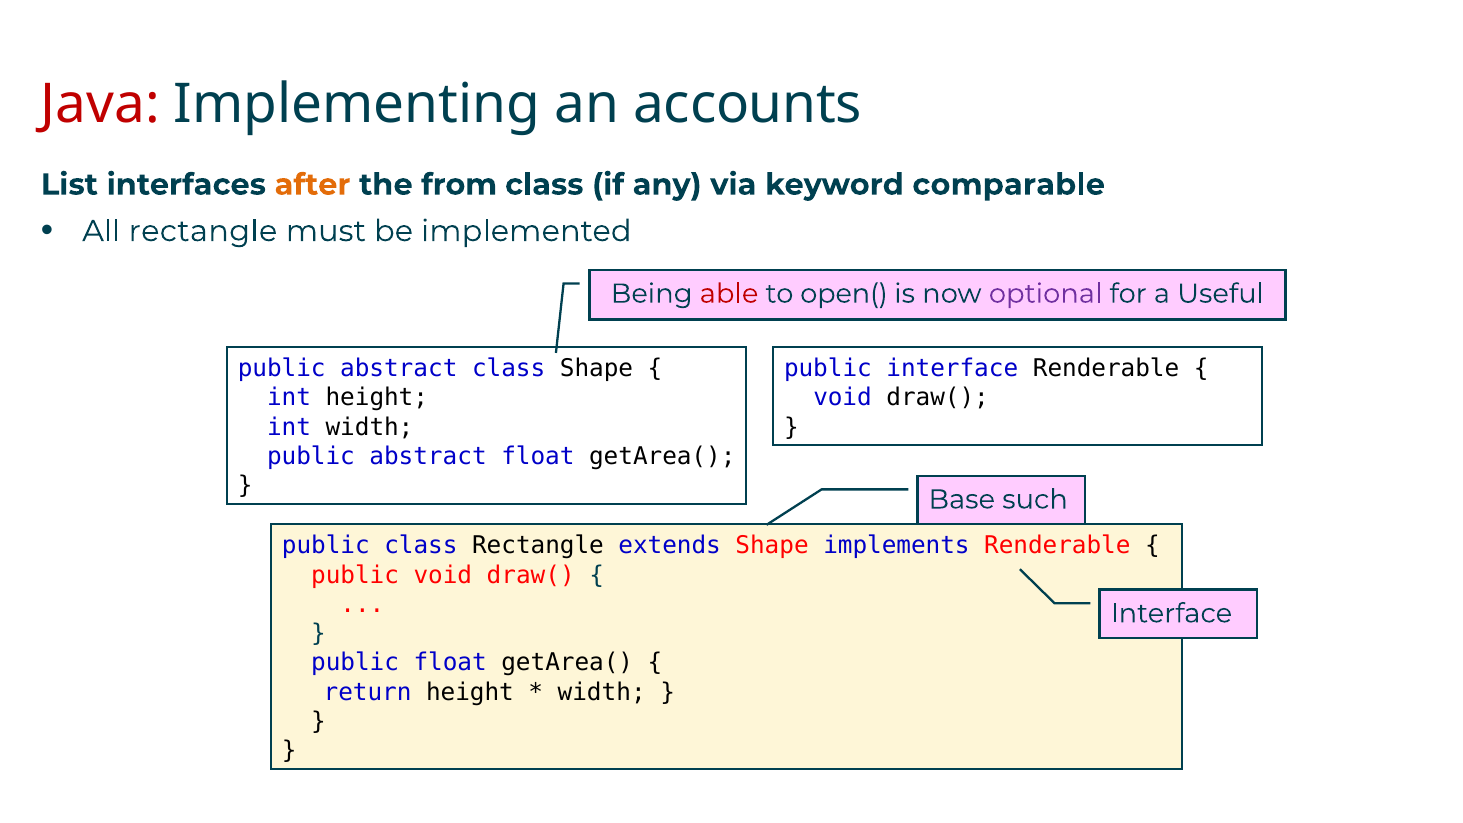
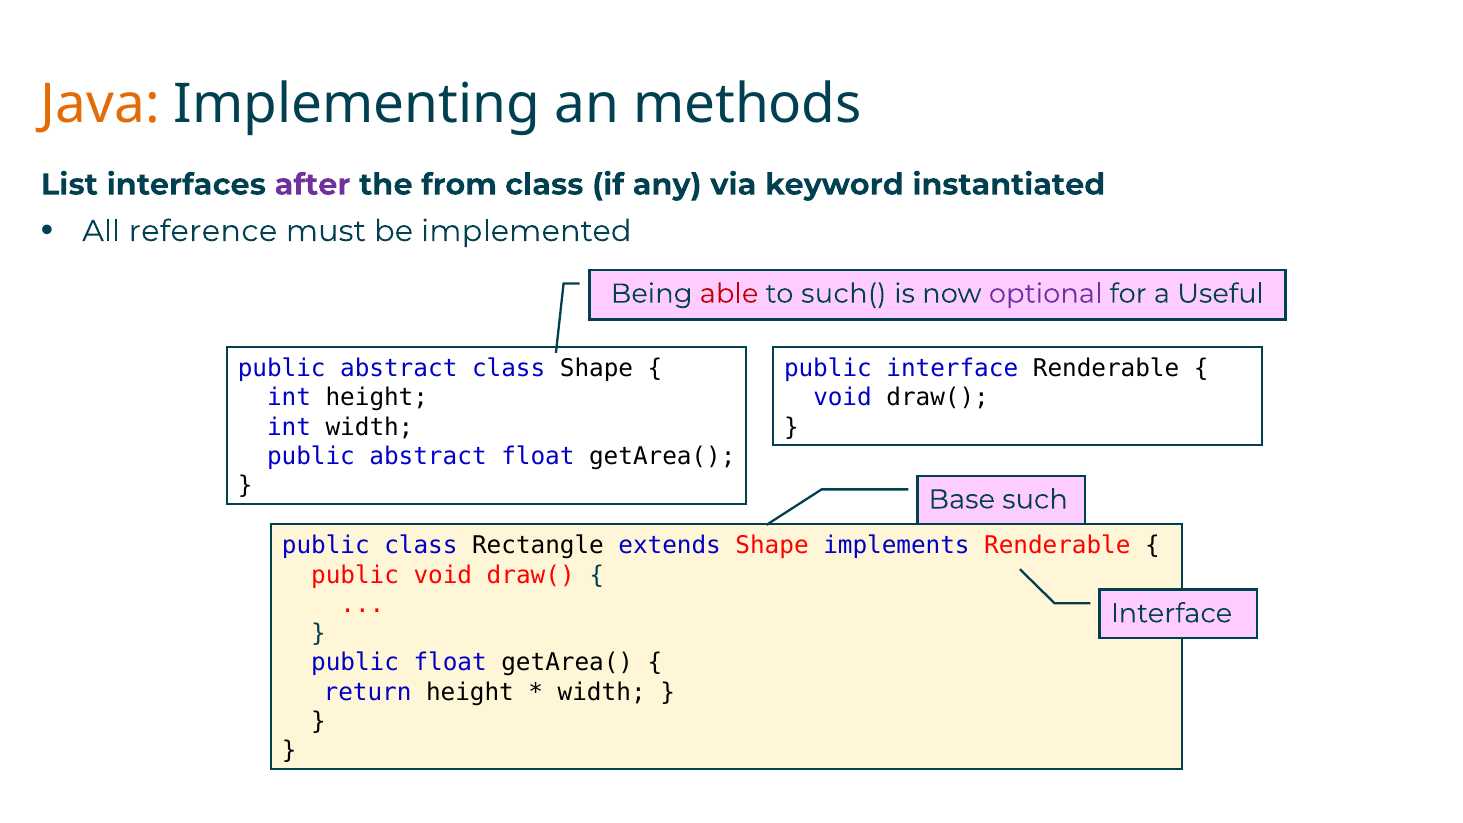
Java colour: red -> orange
accounts: accounts -> methods
after colour: orange -> purple
comparable: comparable -> instantiated
All rectangle: rectangle -> reference
open(: open( -> such(
